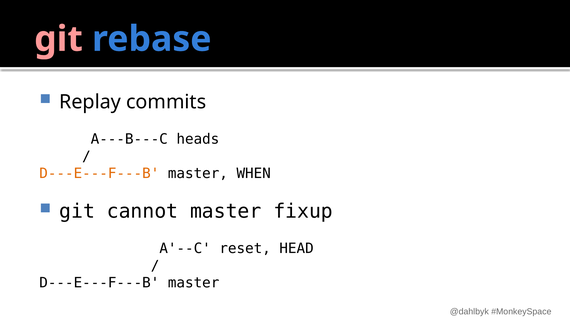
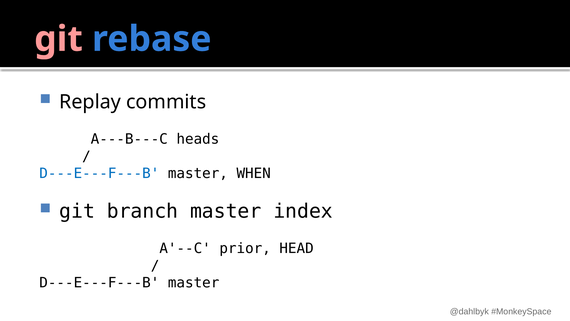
D---E---F---B at (99, 173) colour: orange -> blue
cannot: cannot -> branch
fixup: fixup -> index
reset: reset -> prior
